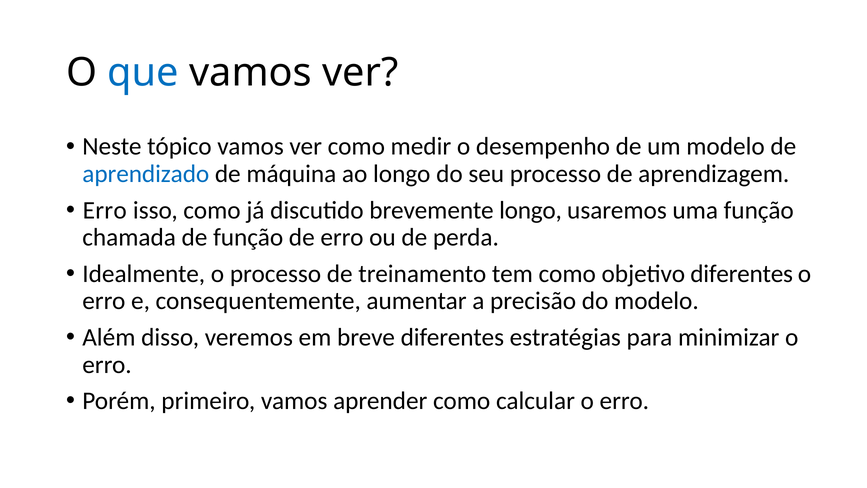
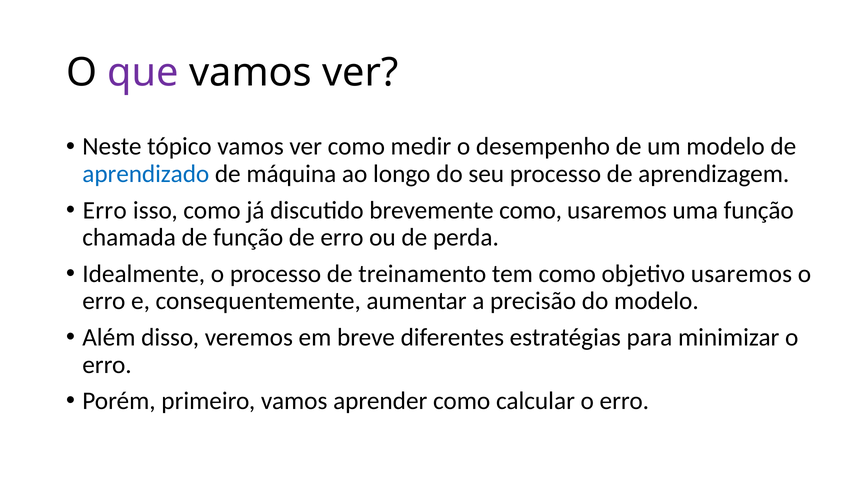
que colour: blue -> purple
brevemente longo: longo -> como
objetivo diferentes: diferentes -> usaremos
